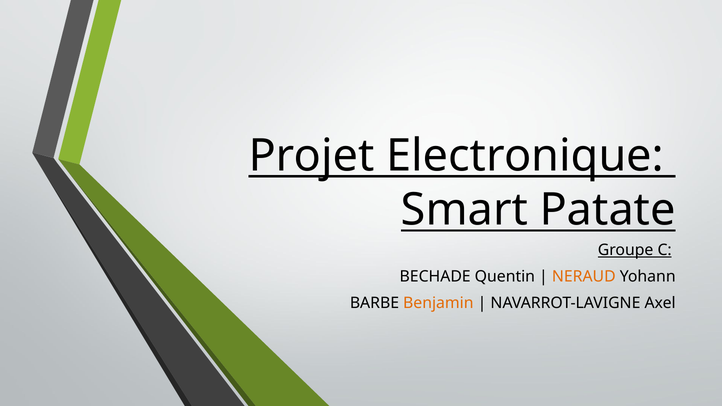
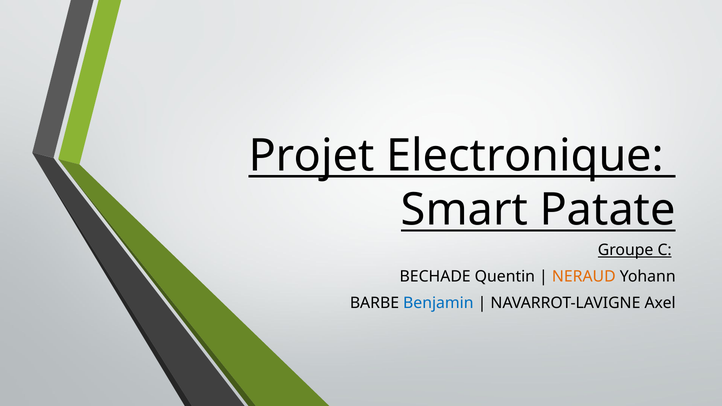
Benjamin colour: orange -> blue
